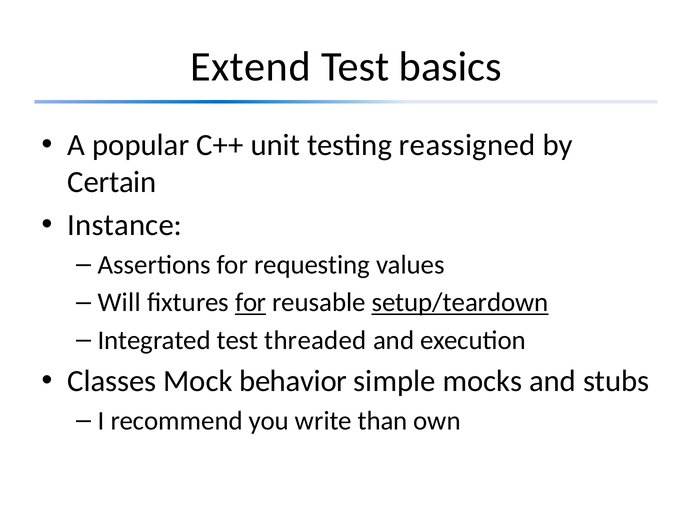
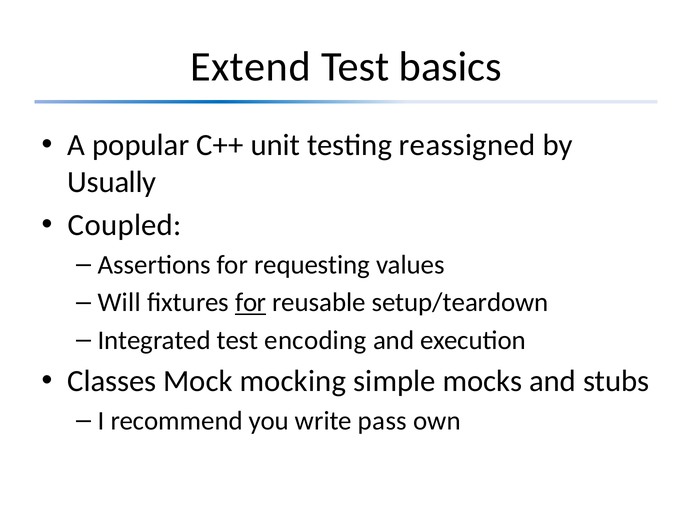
Certain: Certain -> Usually
Instance: Instance -> Coupled
setup/teardown underline: present -> none
threaded: threaded -> encoding
behavior: behavior -> mocking
than: than -> pass
